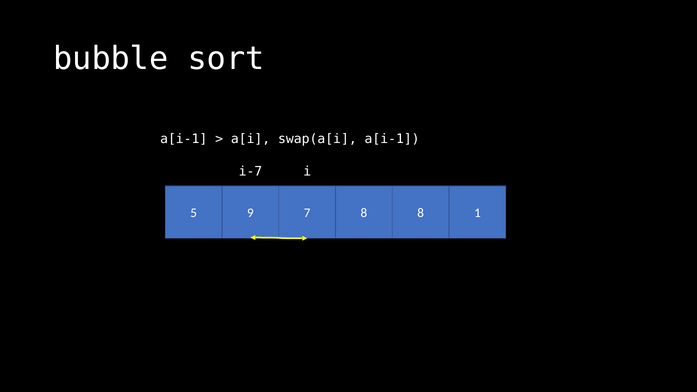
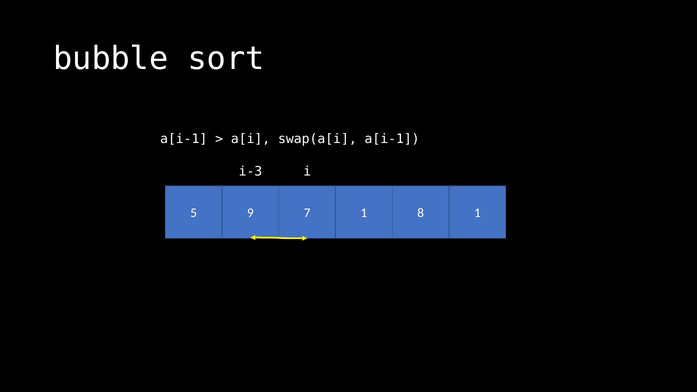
i-7: i-7 -> i-3
7 8: 8 -> 1
